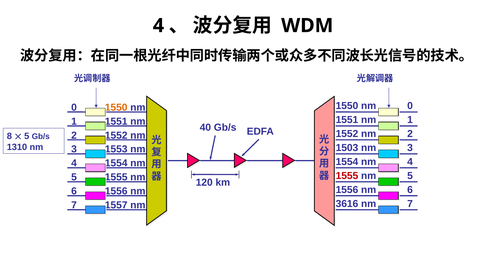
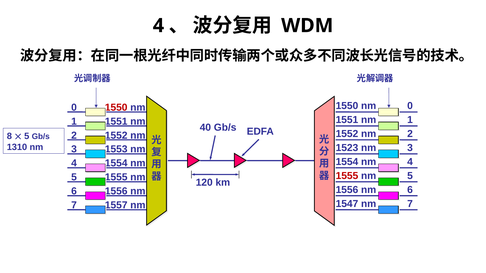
1550 at (116, 108) colour: orange -> red
1503: 1503 -> 1523
3616: 3616 -> 1547
